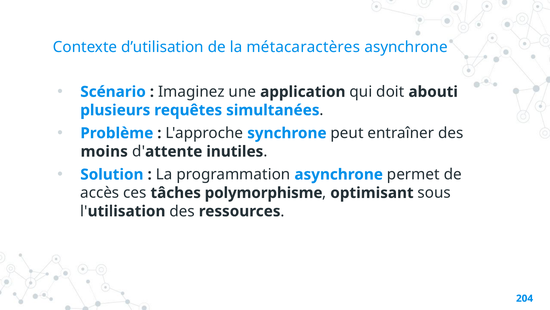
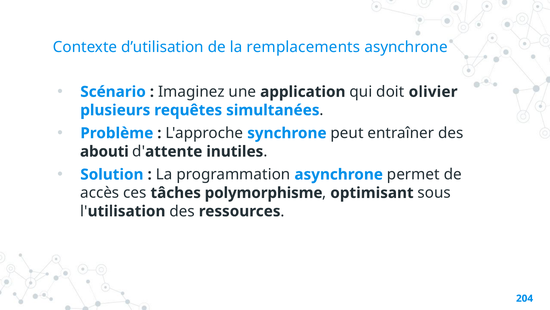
métacaractères: métacaractères -> remplacements
abouti: abouti -> olivier
moins: moins -> abouti
